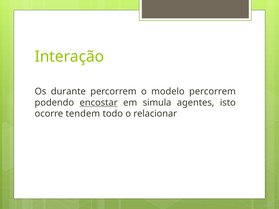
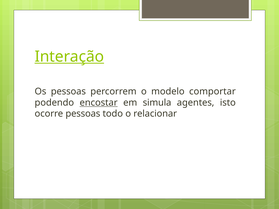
Interação underline: none -> present
Os durante: durante -> pessoas
modelo percorrem: percorrem -> comportar
ocorre tendem: tendem -> pessoas
